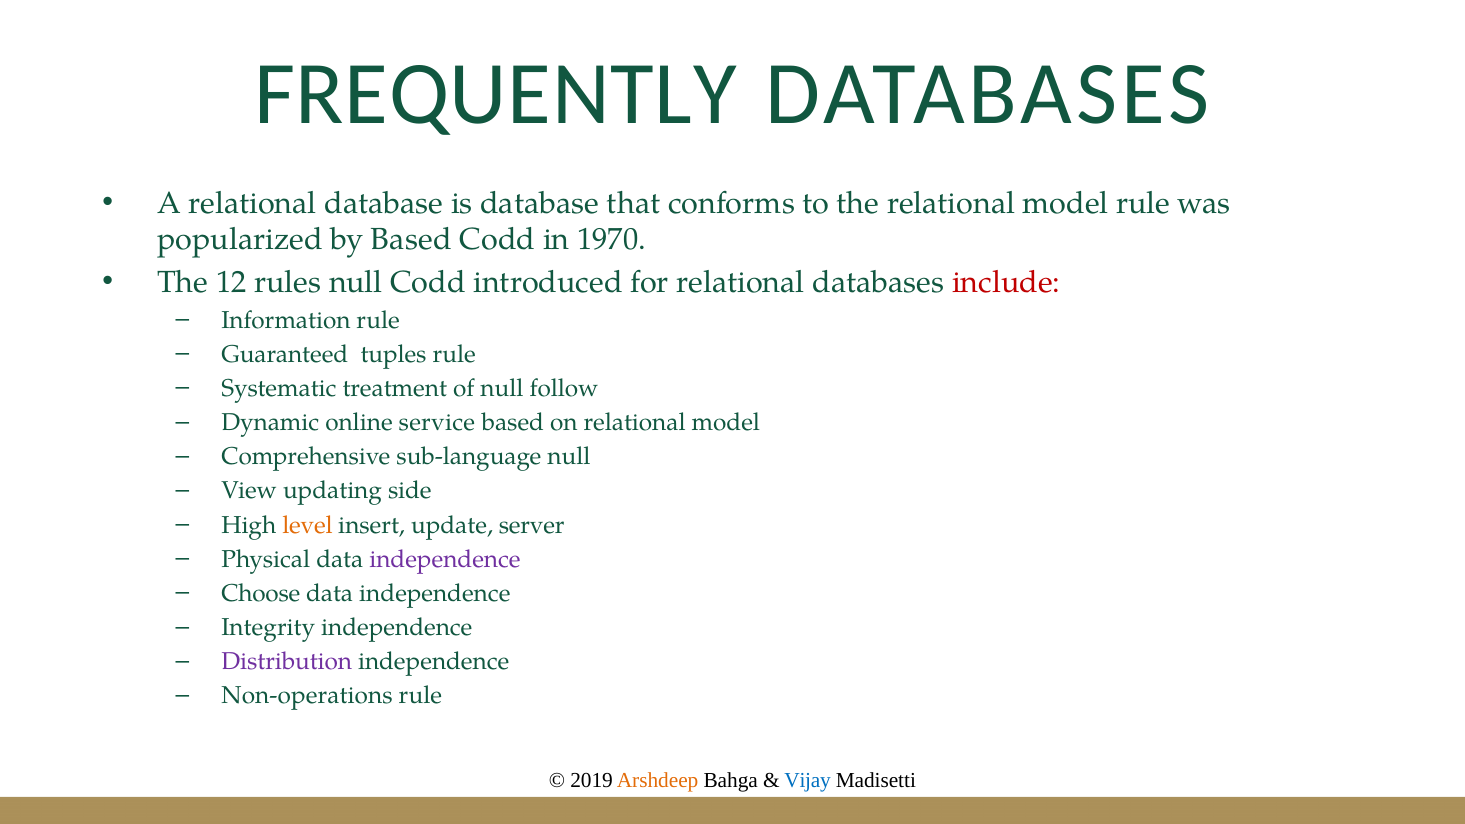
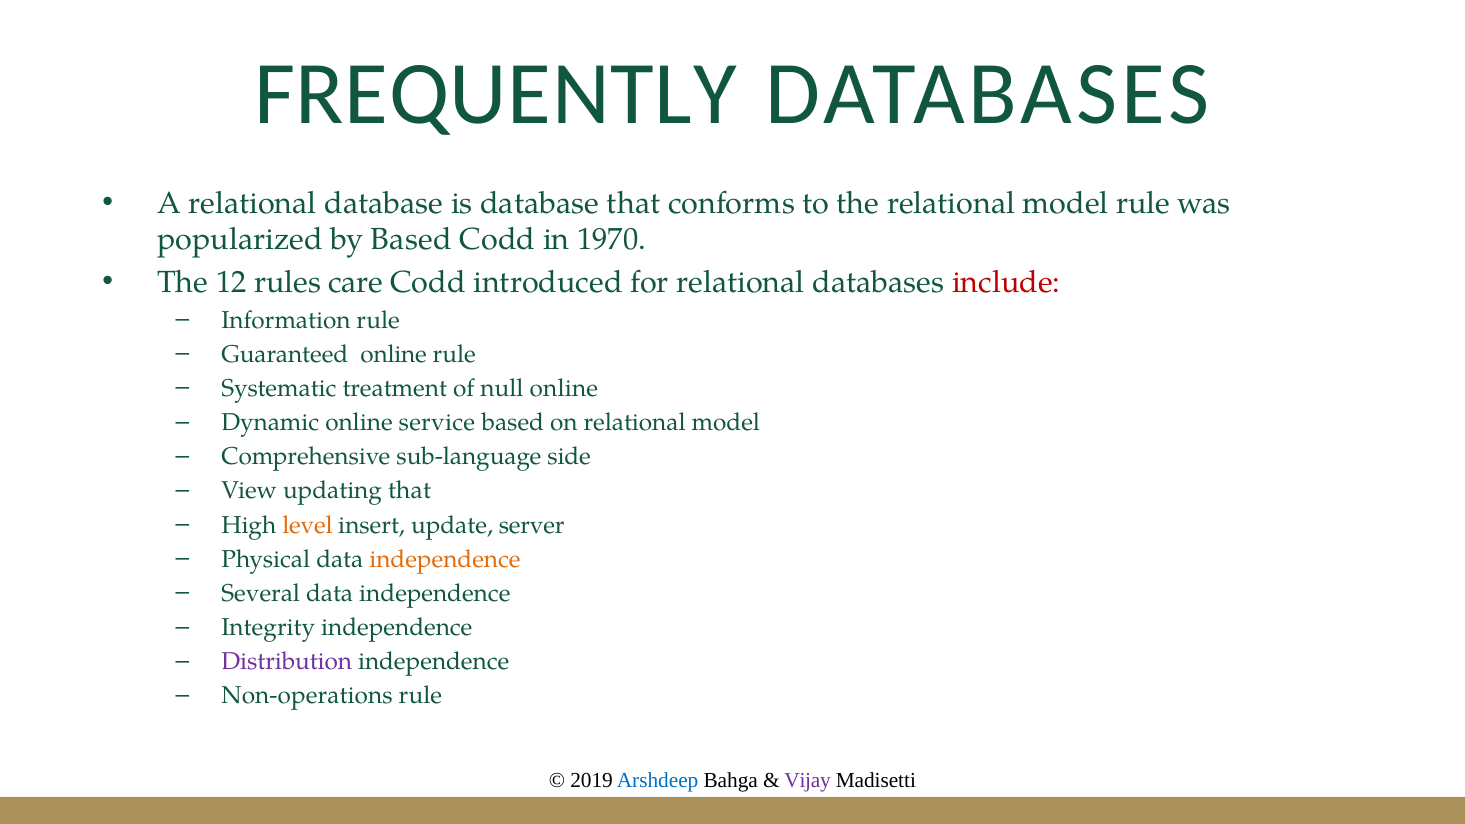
rules null: null -> care
Guaranteed tuples: tuples -> online
null follow: follow -> online
sub-language null: null -> side
updating side: side -> that
independence at (445, 559) colour: purple -> orange
Choose: Choose -> Several
Arshdeep colour: orange -> blue
Vijay colour: blue -> purple
